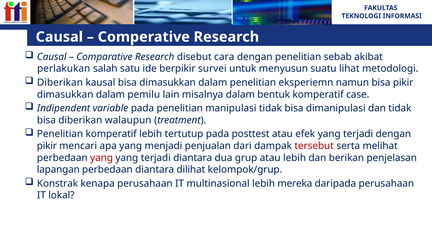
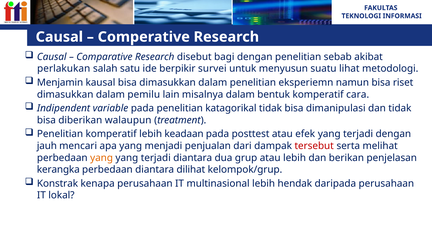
cara: cara -> bagi
Diberikan at (60, 83): Diberikan -> Menjamin
bisa pikir: pikir -> riset
case: case -> cara
manipulasi: manipulasi -> katagorikal
tertutup: tertutup -> keadaan
pikir at (47, 146): pikir -> jauh
yang at (102, 158) colour: red -> orange
lapangan: lapangan -> kerangka
mereka: mereka -> hendak
